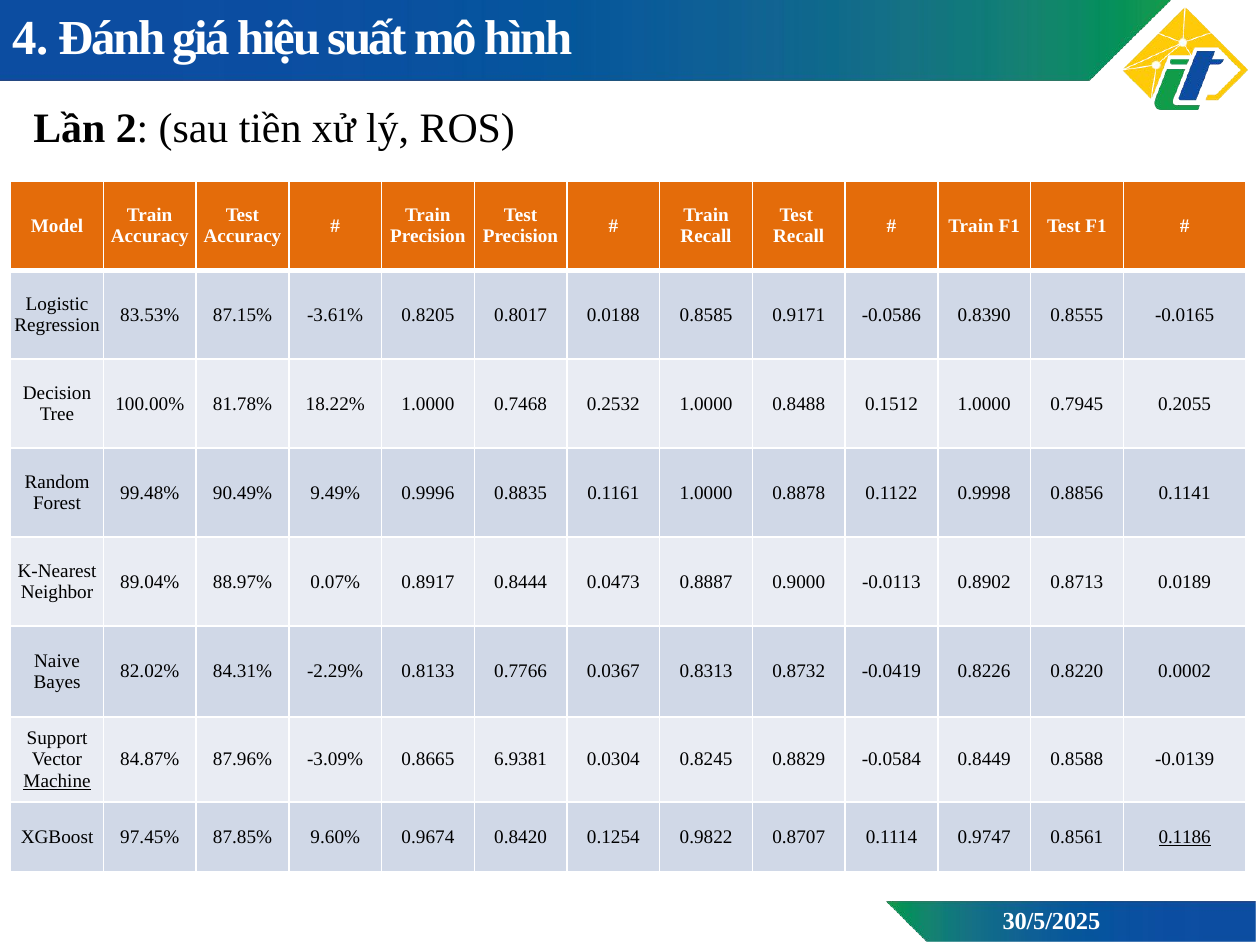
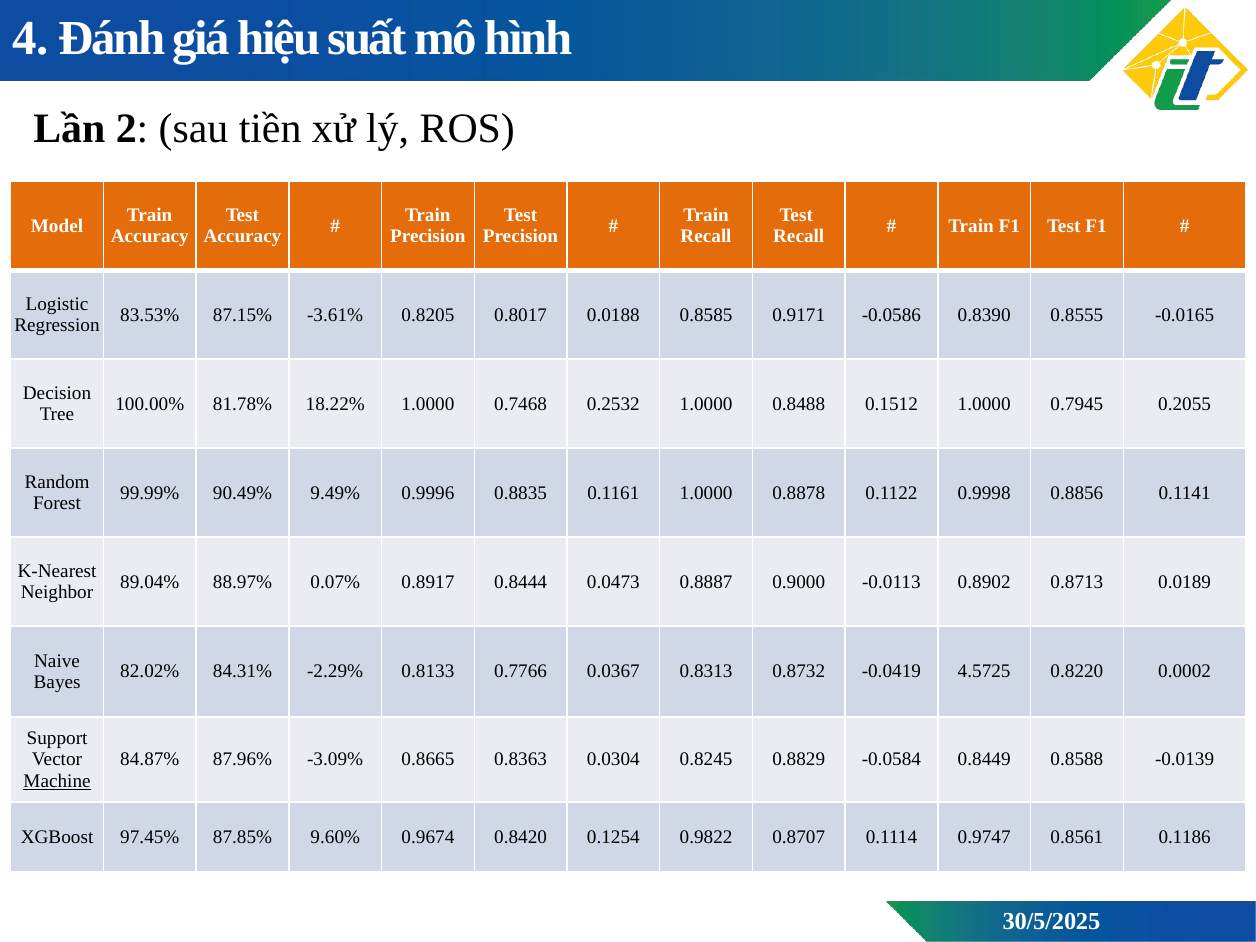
99.48%: 99.48% -> 99.99%
0.8226: 0.8226 -> 4.5725
6.9381: 6.9381 -> 0.8363
0.1186 underline: present -> none
